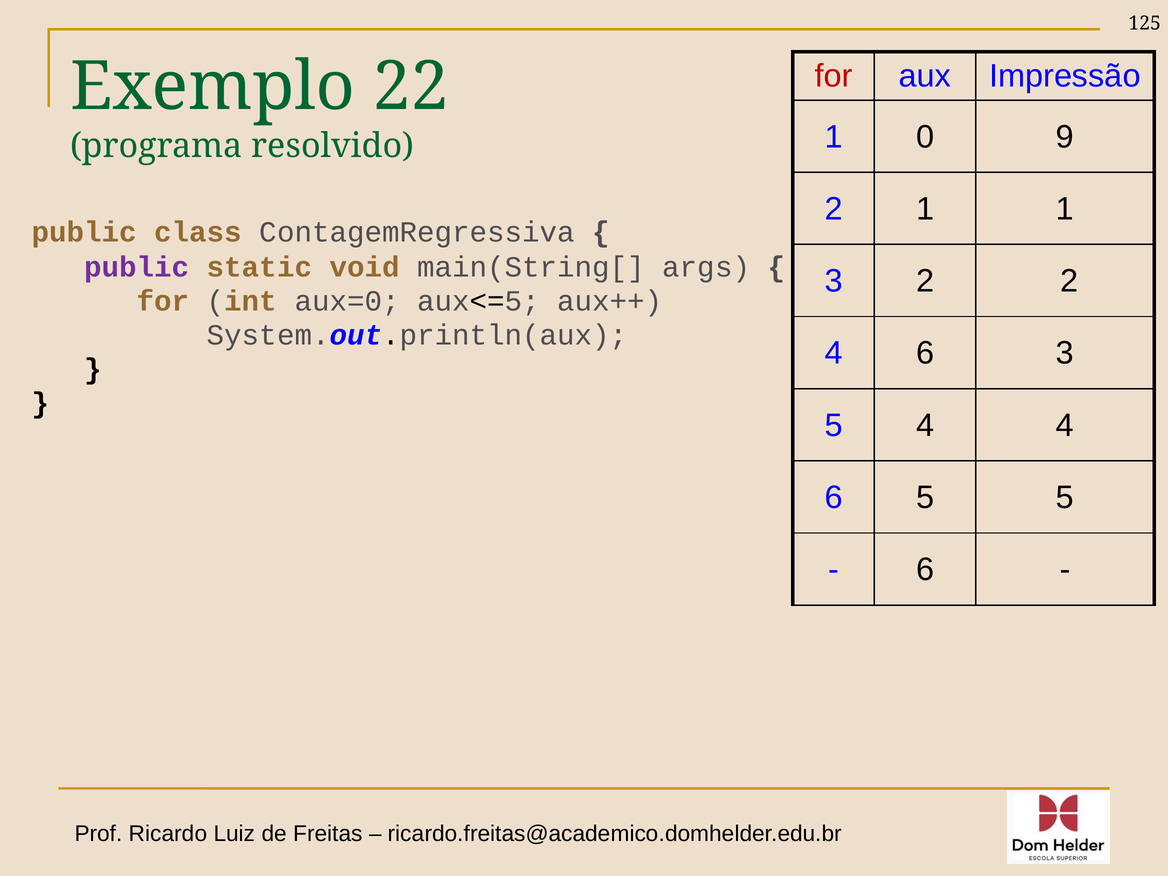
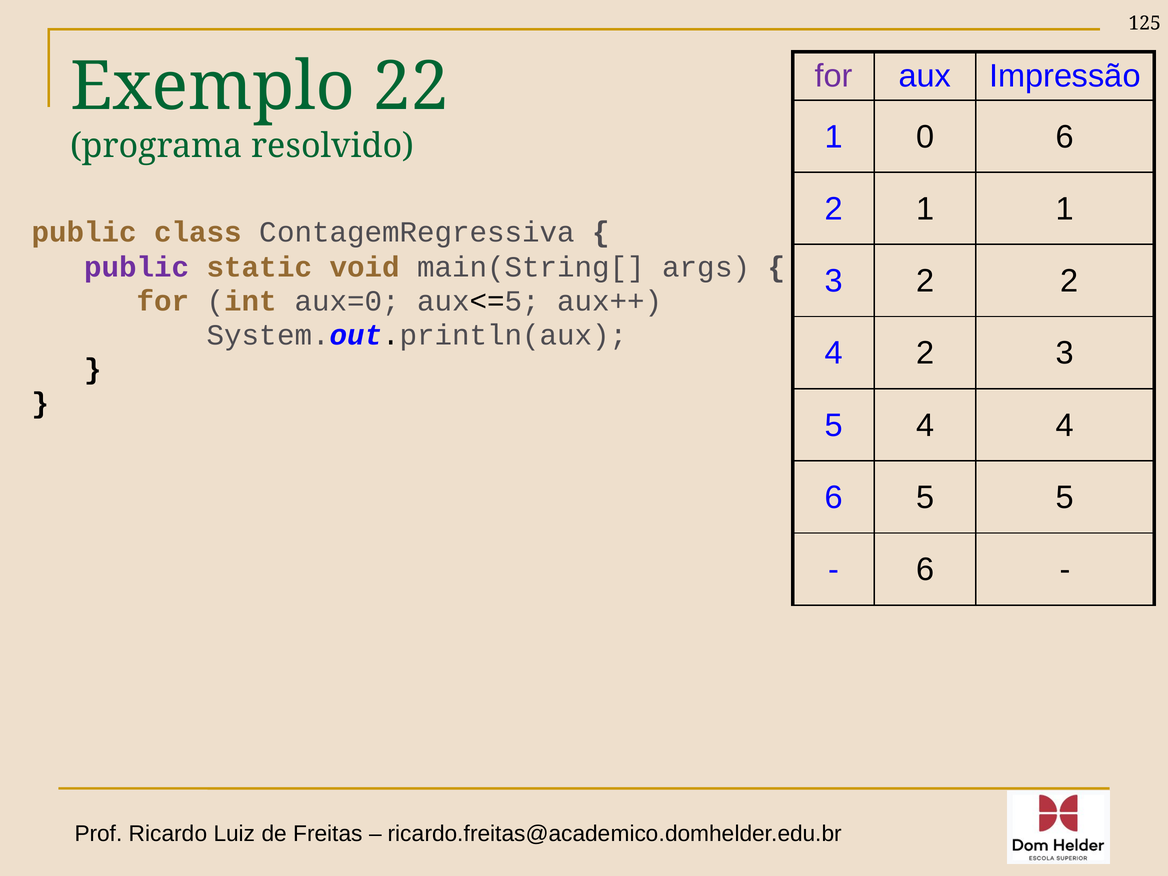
for at (834, 76) colour: red -> purple
0 9: 9 -> 6
6 at (925, 353): 6 -> 2
